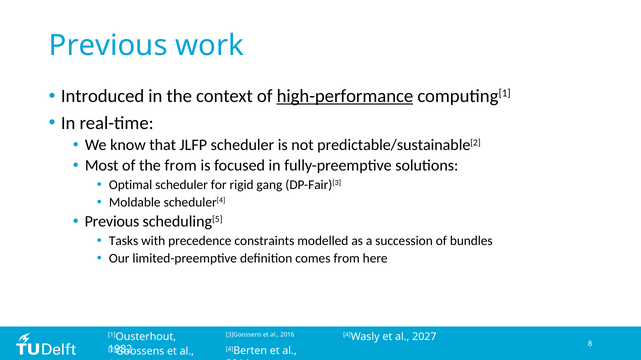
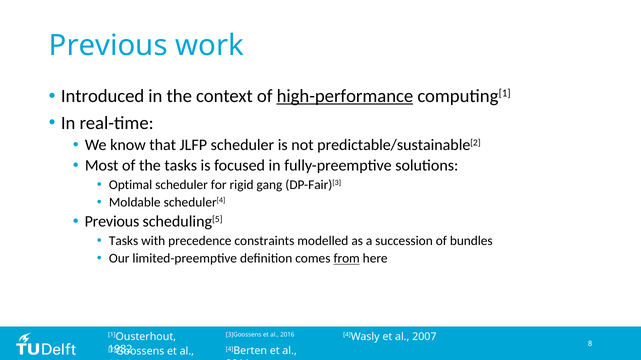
the from: from -> tasks
from at (347, 259) underline: none -> present
2027: 2027 -> 2007
